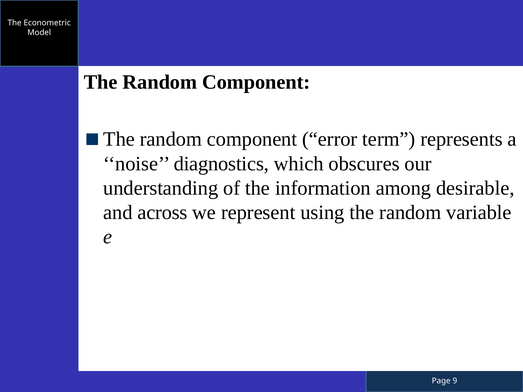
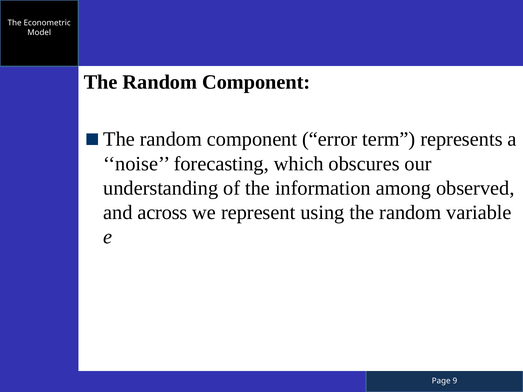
diagnostics: diagnostics -> forecasting
desirable: desirable -> observed
